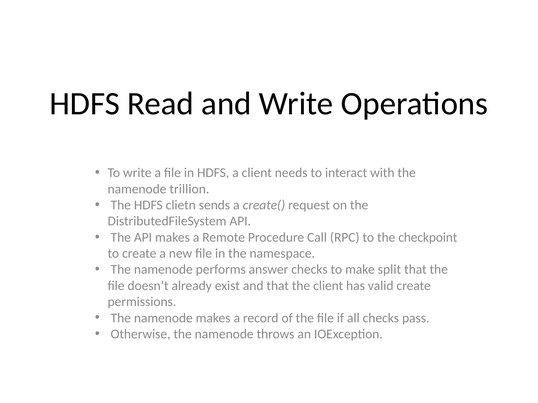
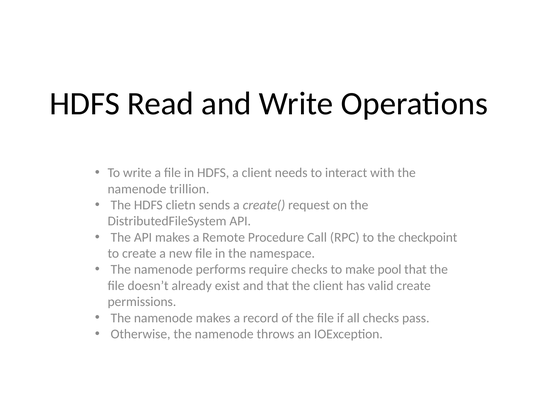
answer: answer -> require
split: split -> pool
